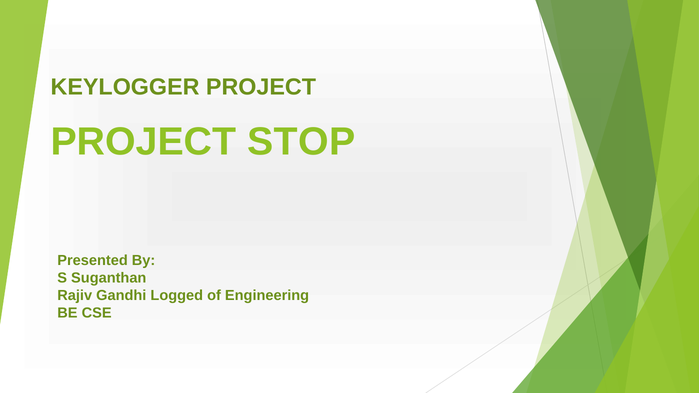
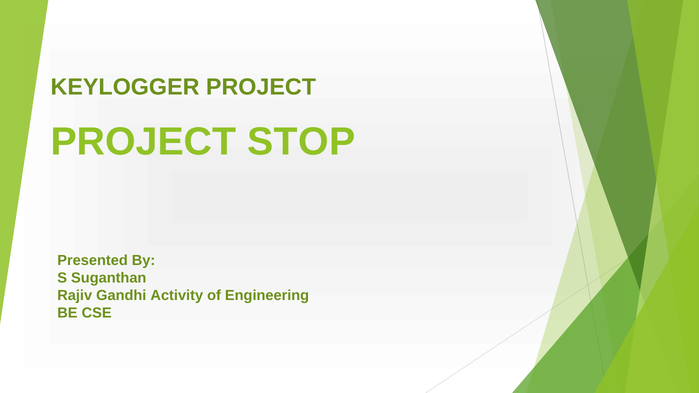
Logged: Logged -> Activity
